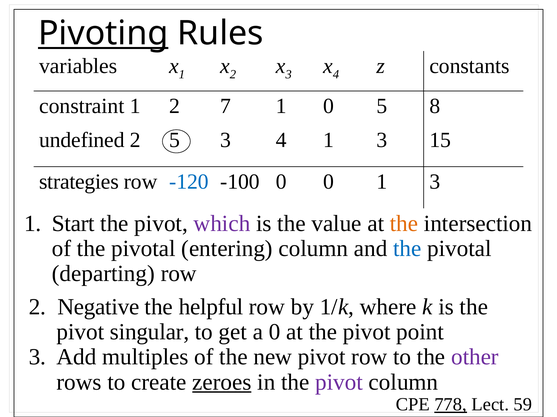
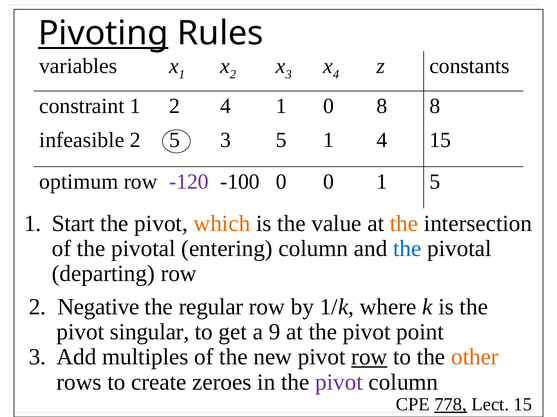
2 7: 7 -> 4
0 5: 5 -> 8
undefined: undefined -> infeasible
3 4: 4 -> 5
3 at (382, 140): 3 -> 4
strategies: strategies -> optimum
-120 colour: blue -> purple
0 1 3: 3 -> 5
which colour: purple -> orange
helpful: helpful -> regular
a 0: 0 -> 9
row at (369, 358) underline: none -> present
other colour: purple -> orange
zeroes underline: present -> none
Lect 59: 59 -> 15
